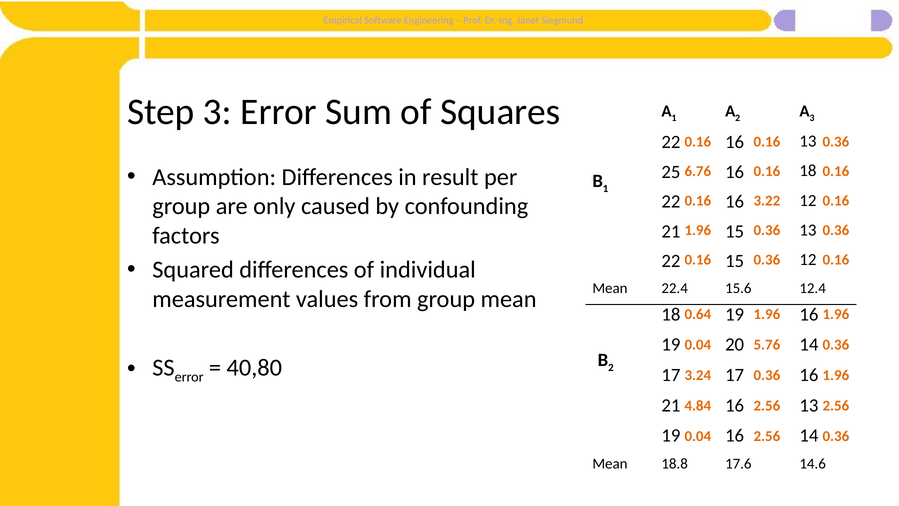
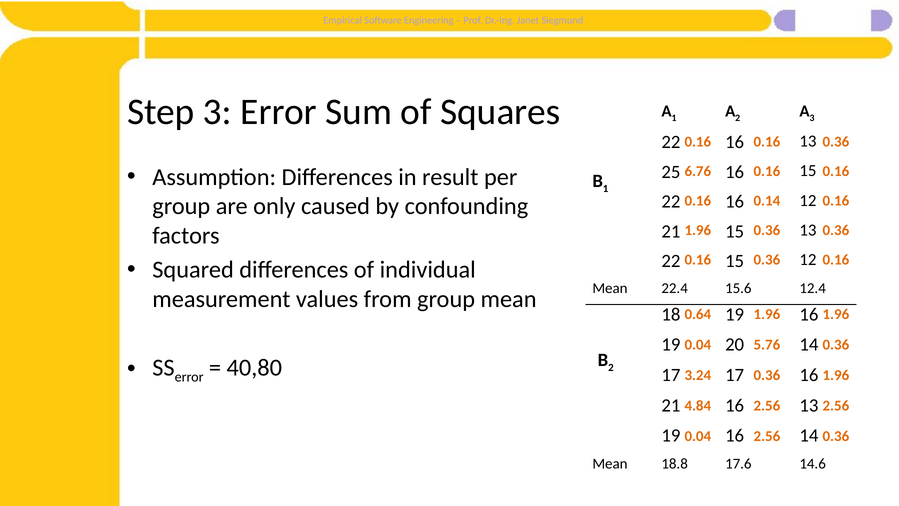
16 18: 18 -> 15
3.22: 3.22 -> 0.14
